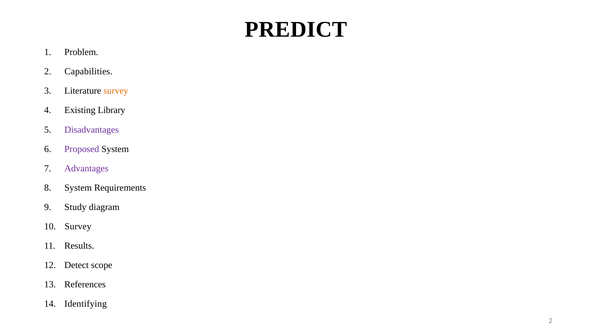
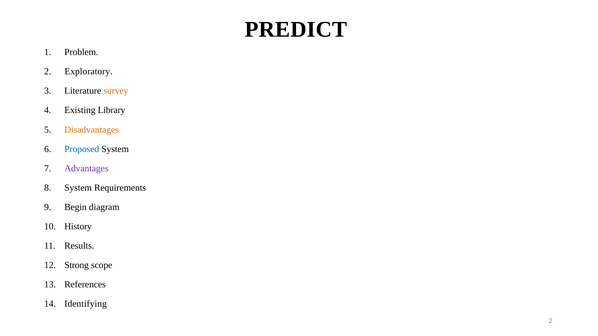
Capabilities: Capabilities -> Exploratory
Disadvantages colour: purple -> orange
Proposed colour: purple -> blue
Study: Study -> Begin
Survey at (78, 227): Survey -> History
Detect: Detect -> Strong
